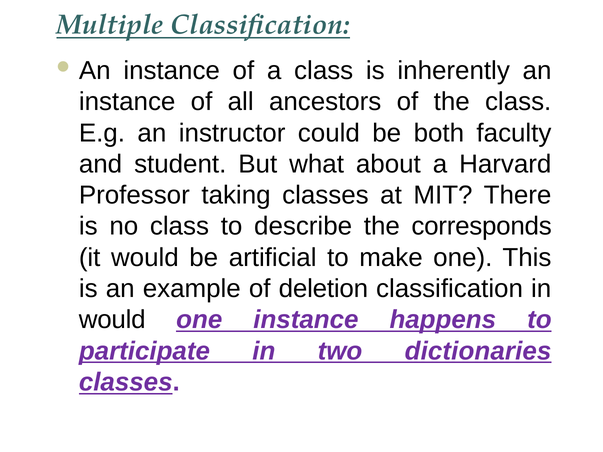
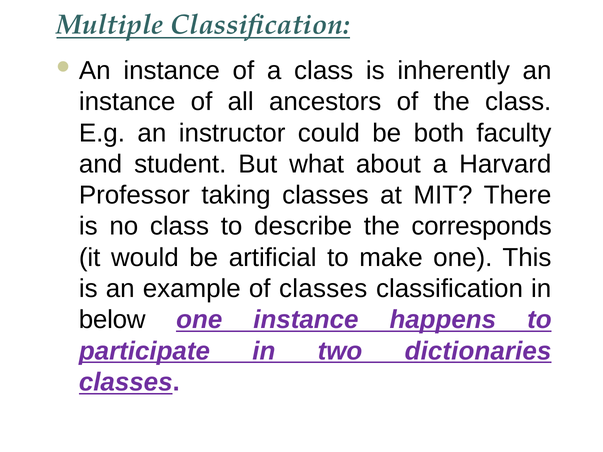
of deletion: deletion -> classes
would at (112, 320): would -> below
